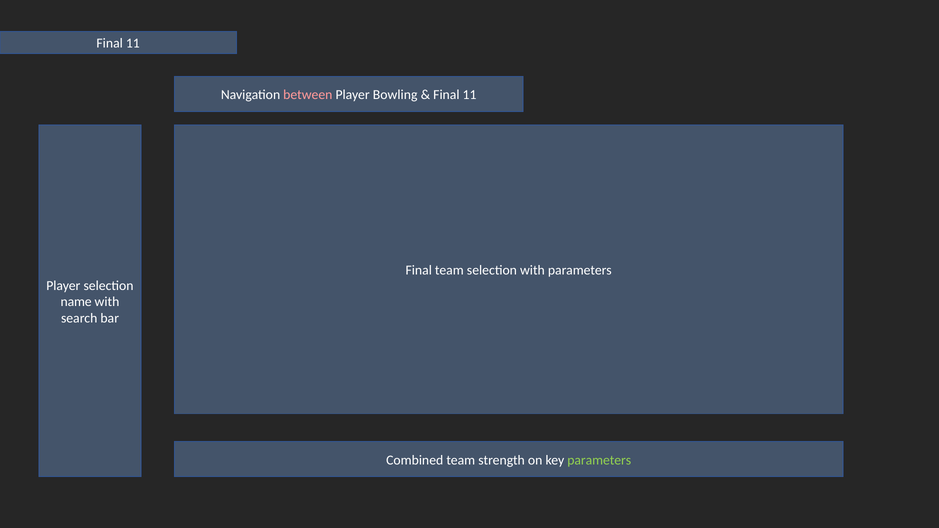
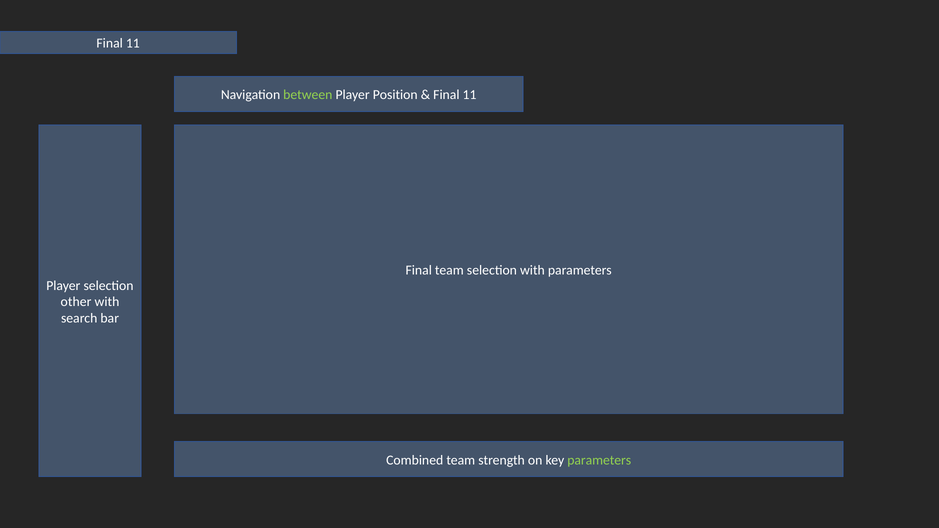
between colour: pink -> light green
Bowling: Bowling -> Position
name: name -> other
